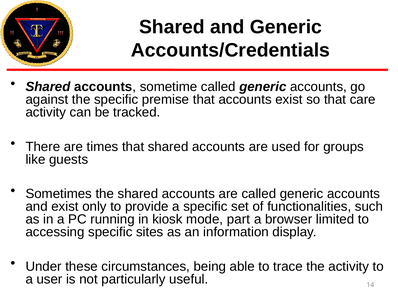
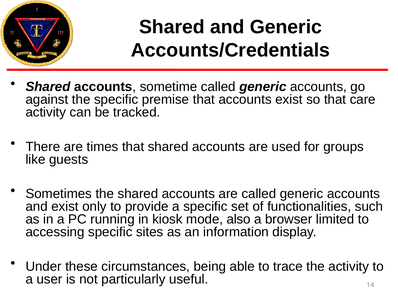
part: part -> also
